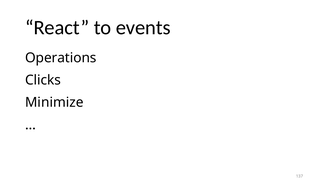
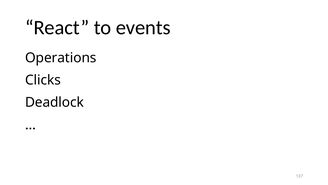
Minimize: Minimize -> Deadlock
